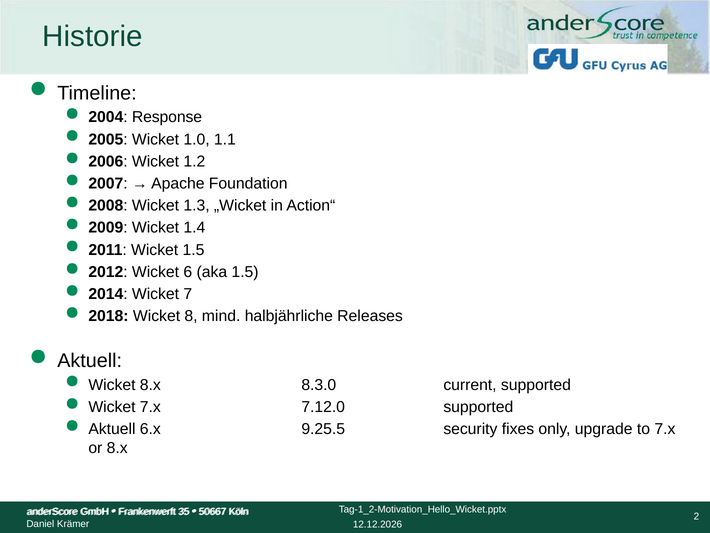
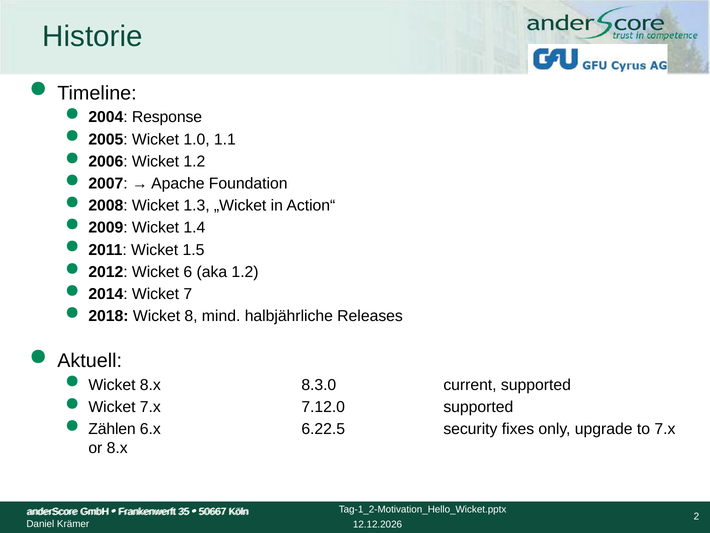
aka 1.5: 1.5 -> 1.2
Aktuell at (112, 429): Aktuell -> Zählen
9.25.5: 9.25.5 -> 6.22.5
